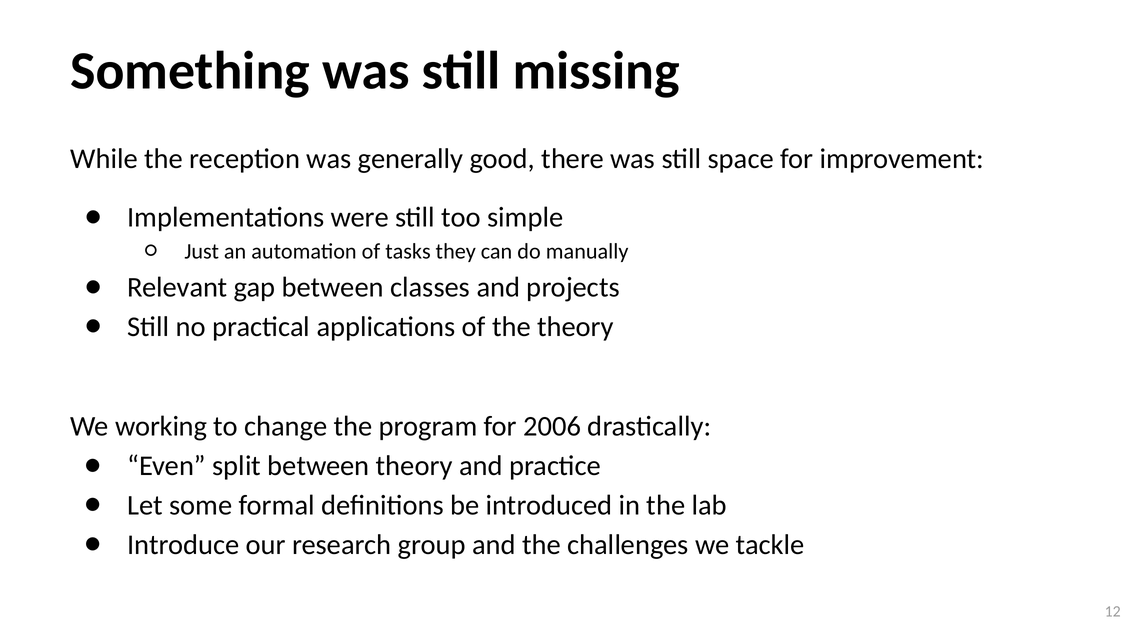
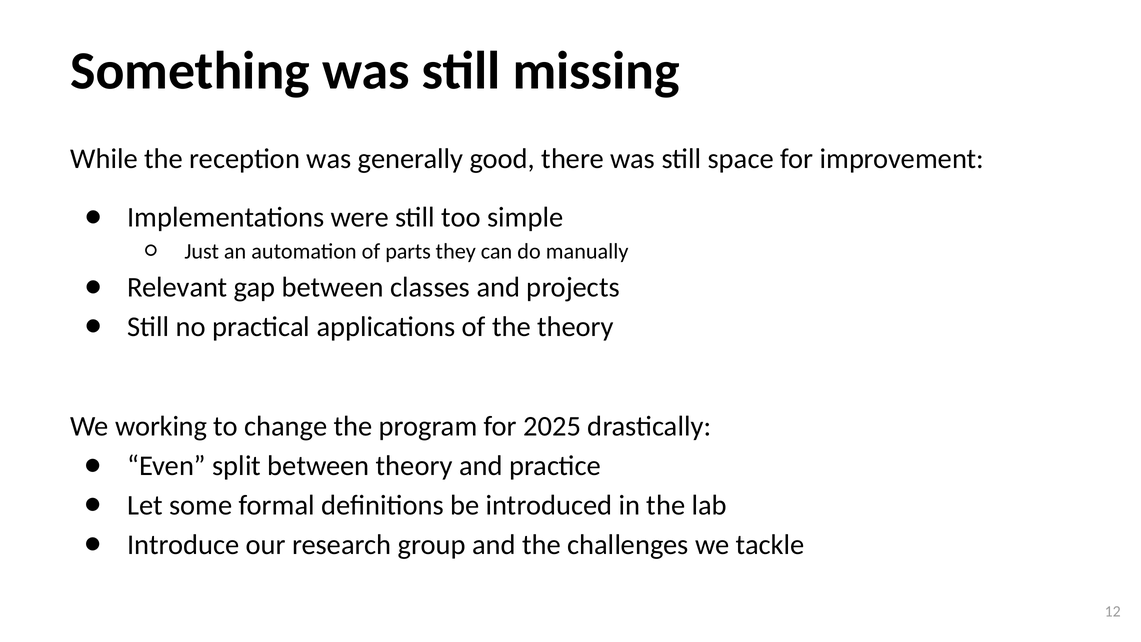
tasks: tasks -> parts
2006: 2006 -> 2025
